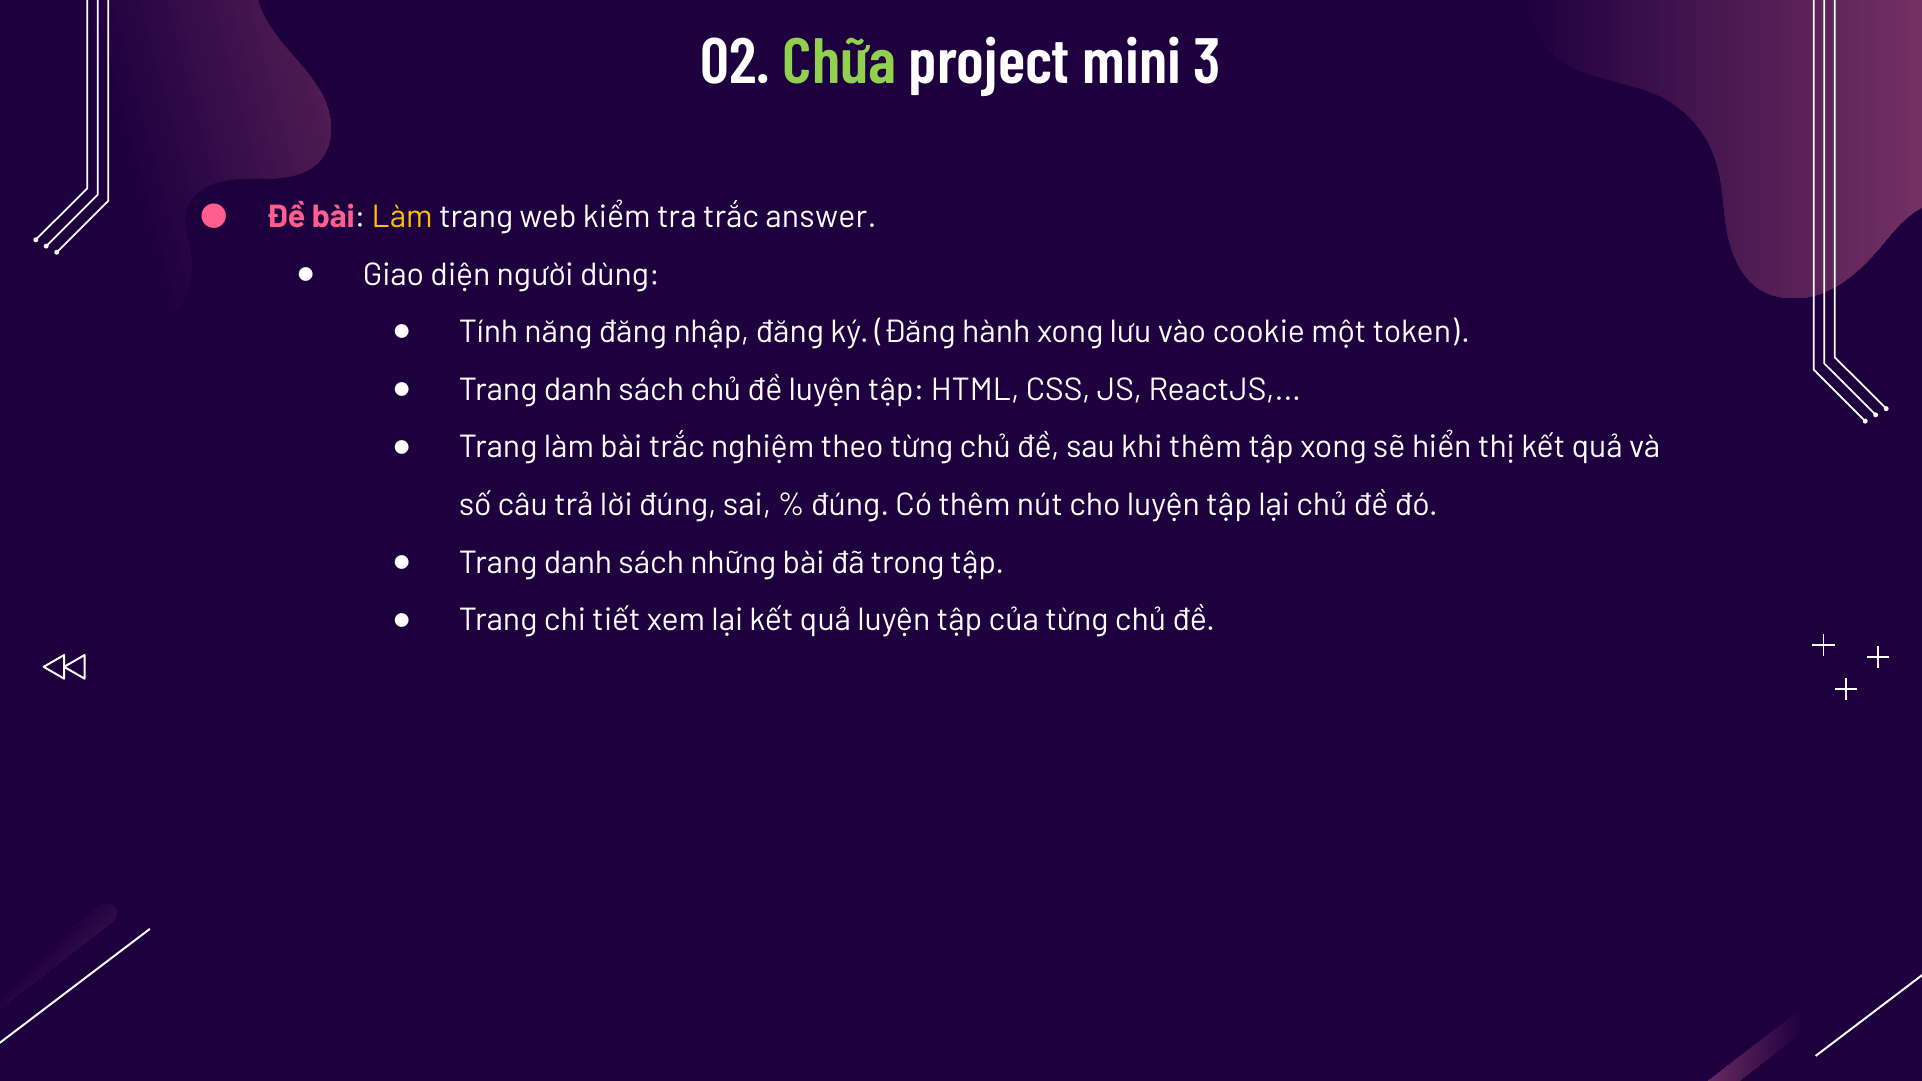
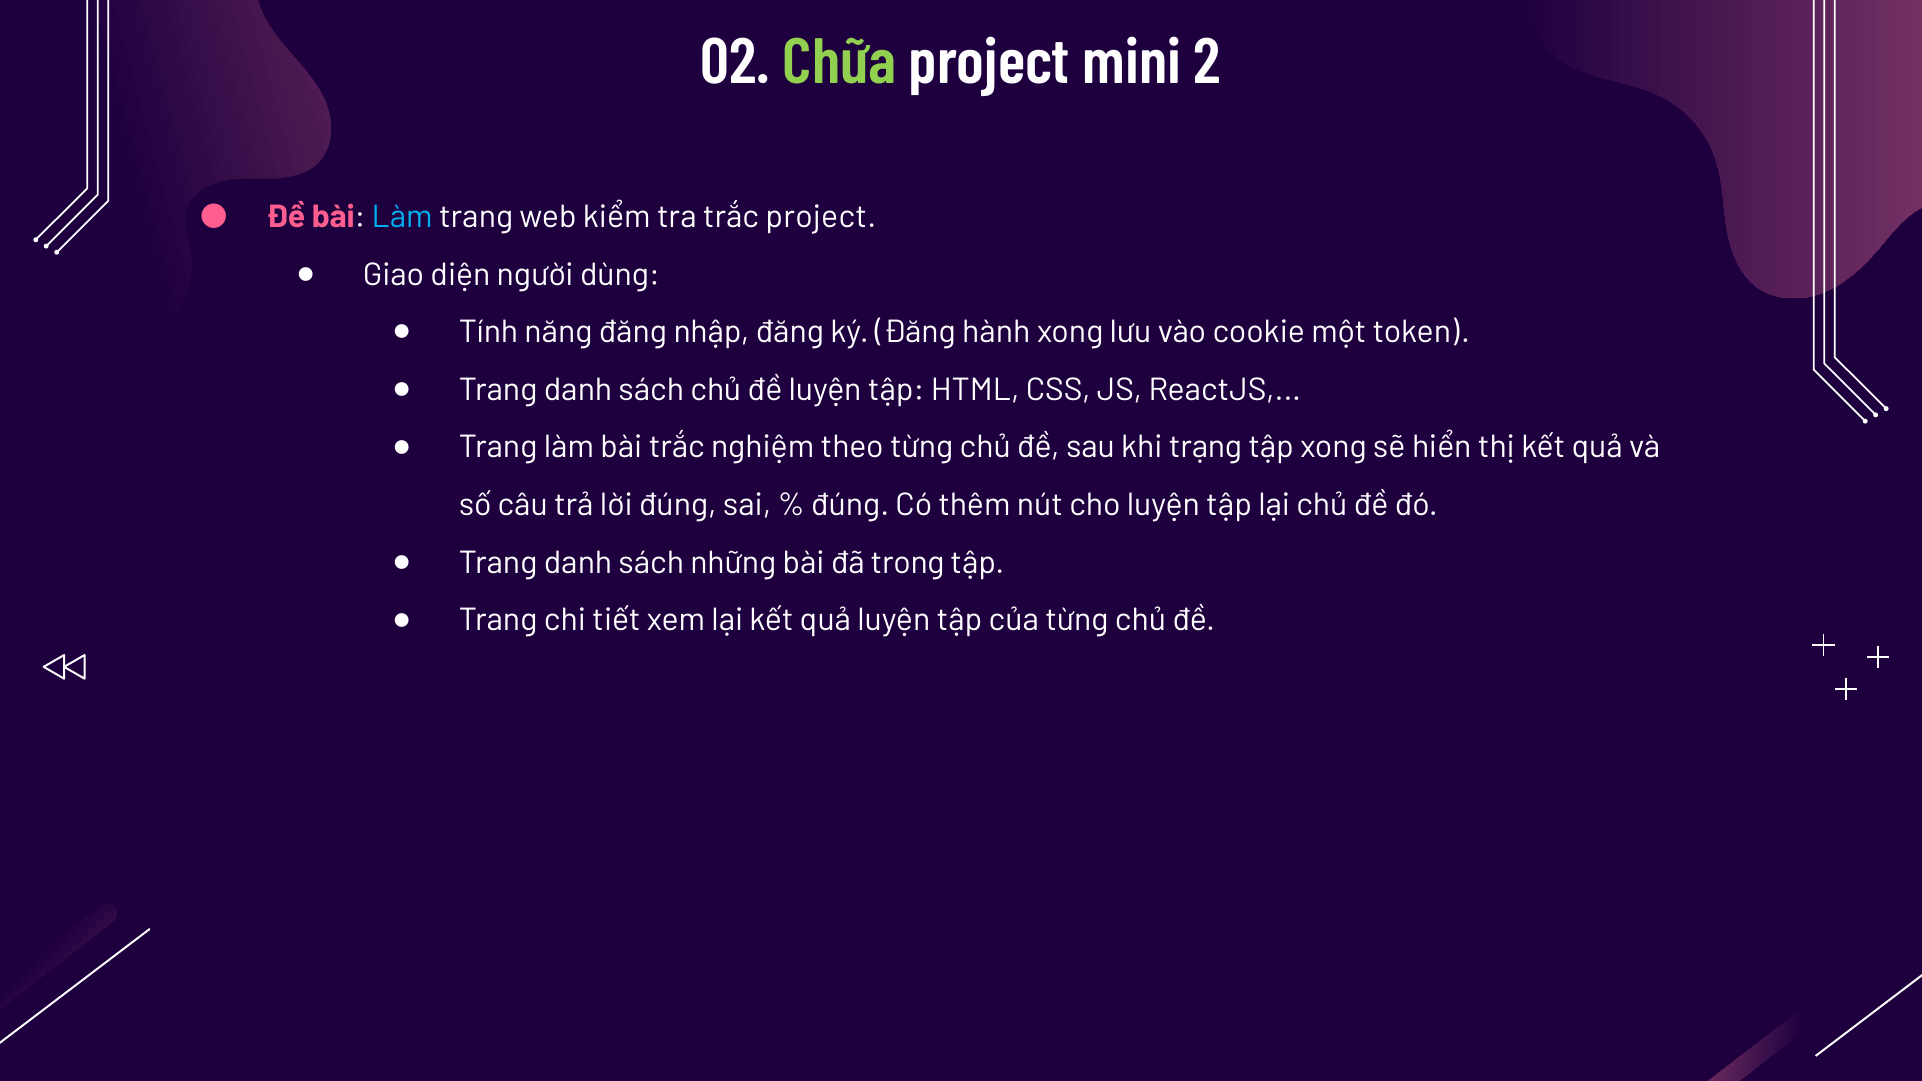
3: 3 -> 2
Làm at (402, 217) colour: yellow -> light blue
trắc answer: answer -> project
khi thêm: thêm -> trạng
